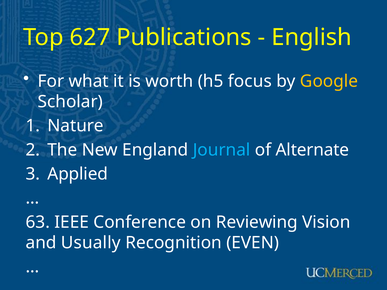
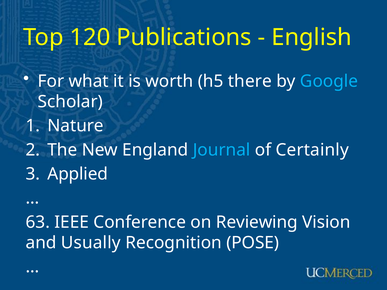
627: 627 -> 120
focus: focus -> there
Google colour: yellow -> light blue
Alternate: Alternate -> Certainly
EVEN: EVEN -> POSE
